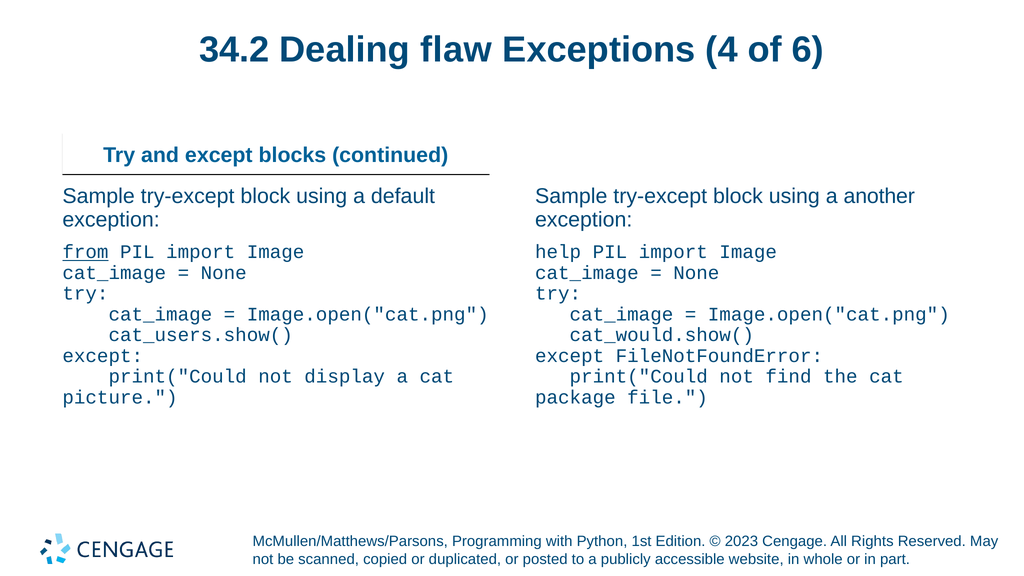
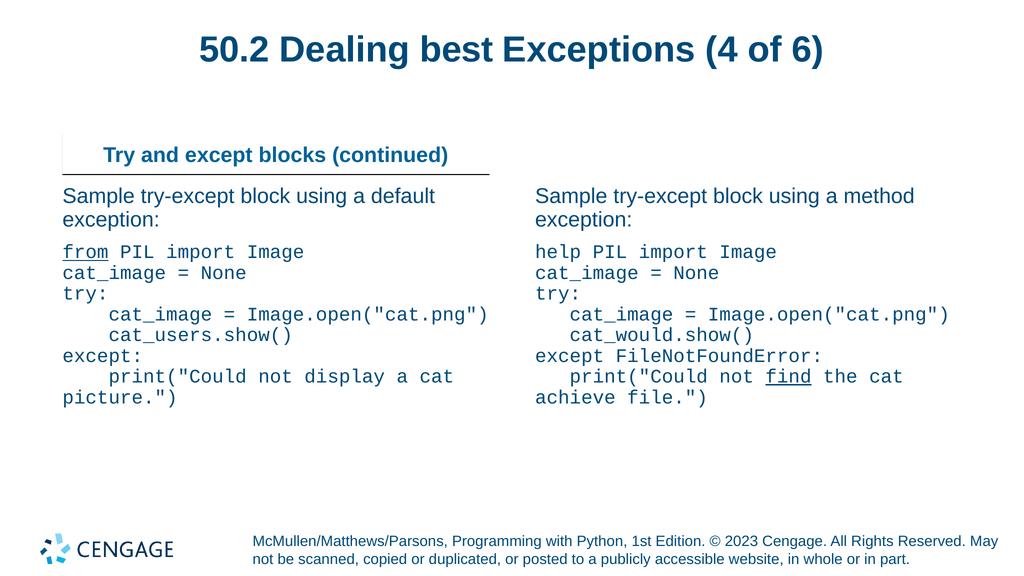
34.2: 34.2 -> 50.2
flaw: flaw -> best
another: another -> method
find underline: none -> present
package: package -> achieve
